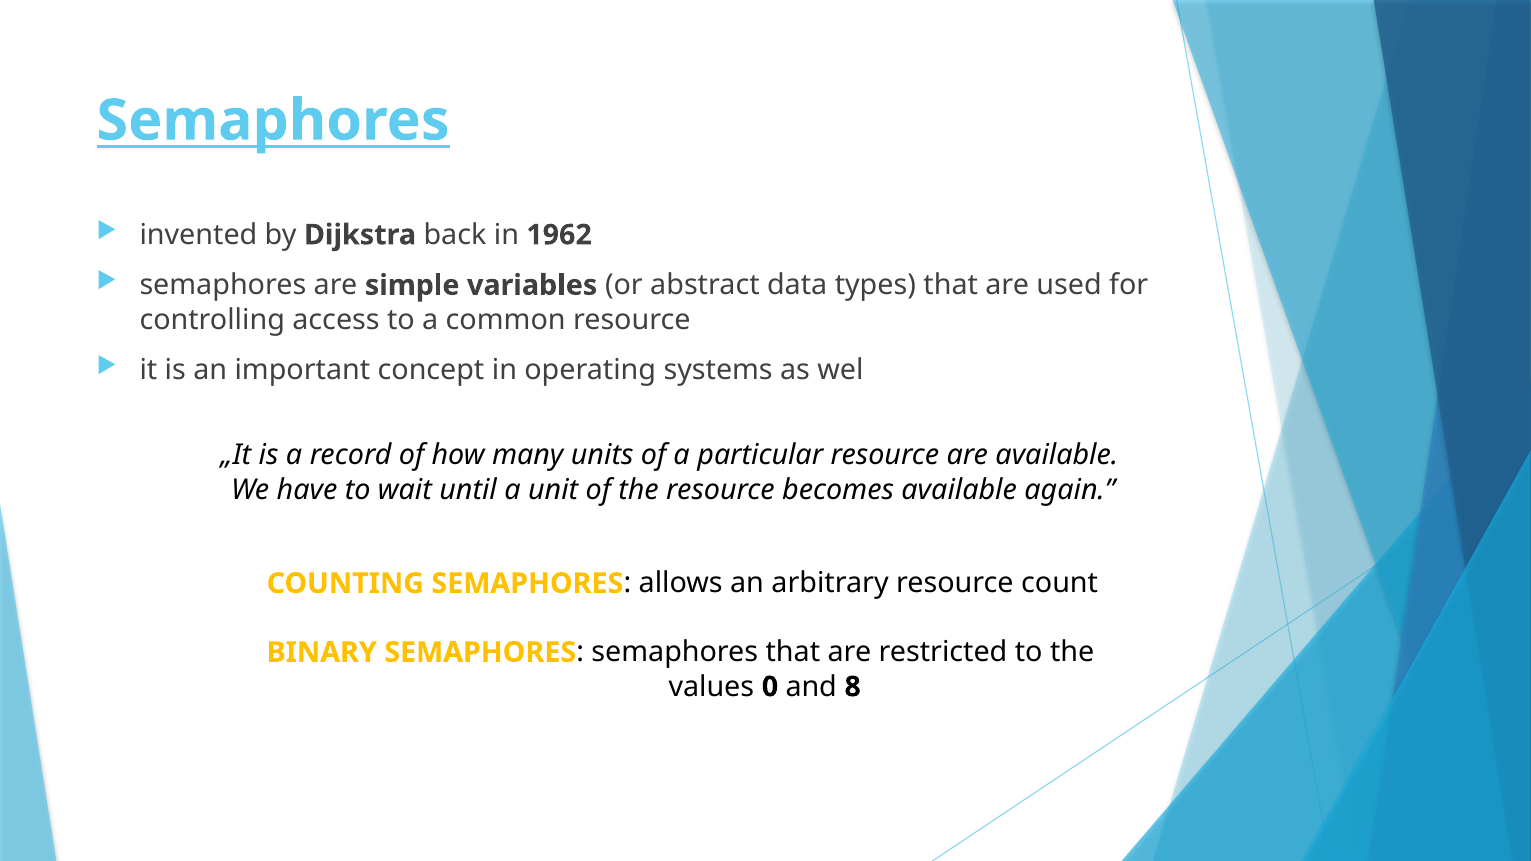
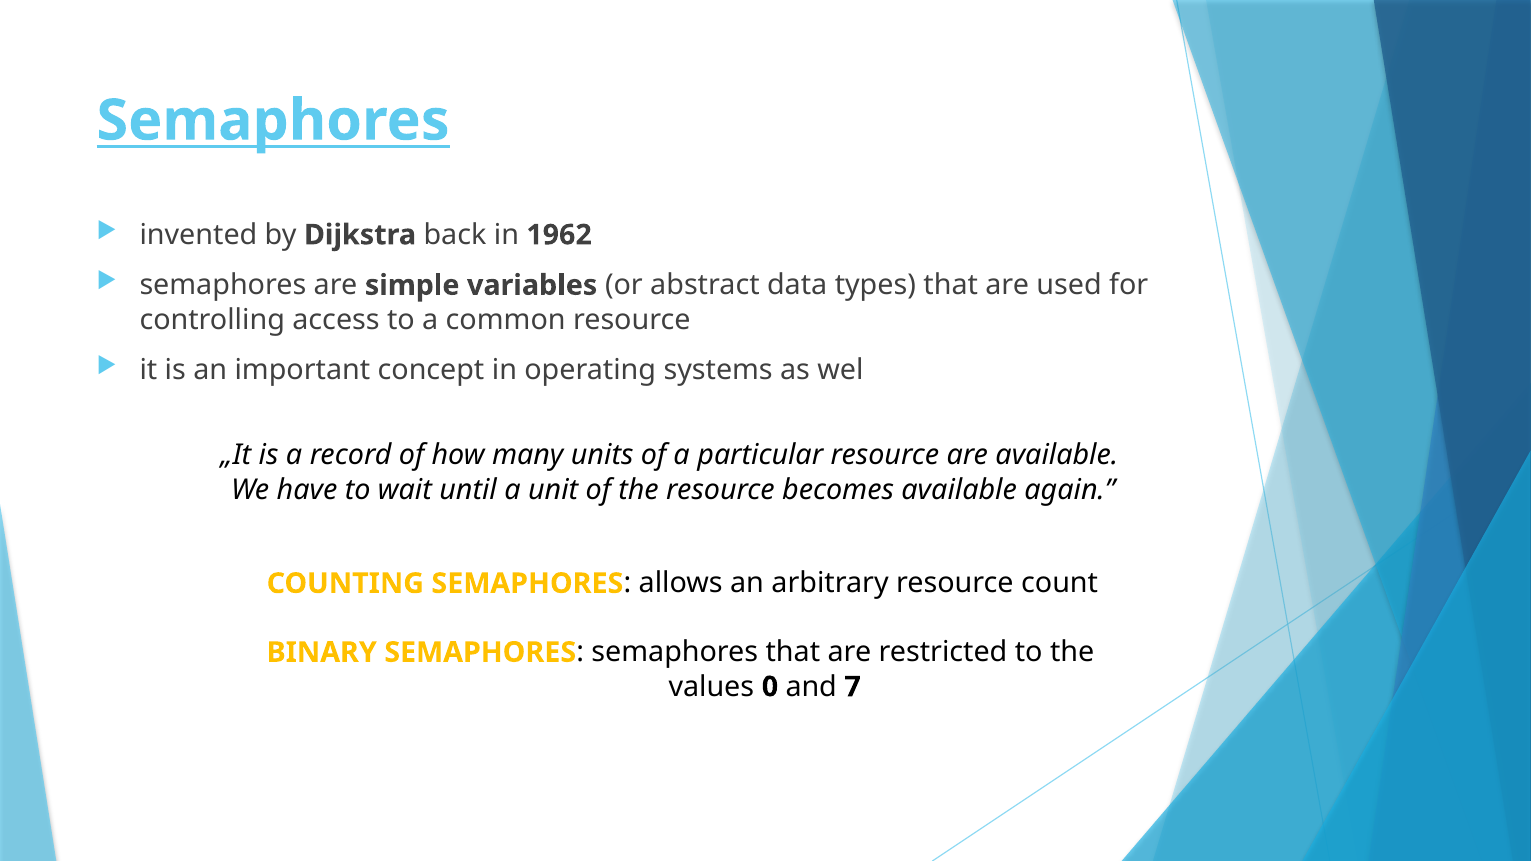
8: 8 -> 7
